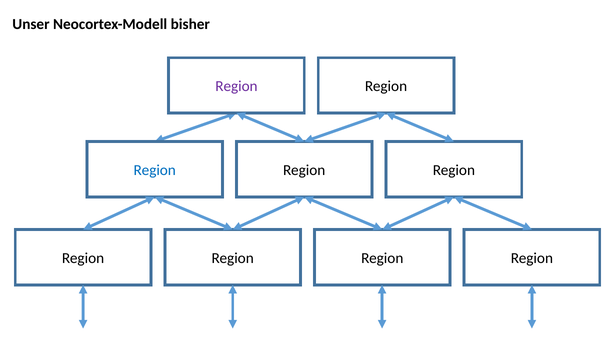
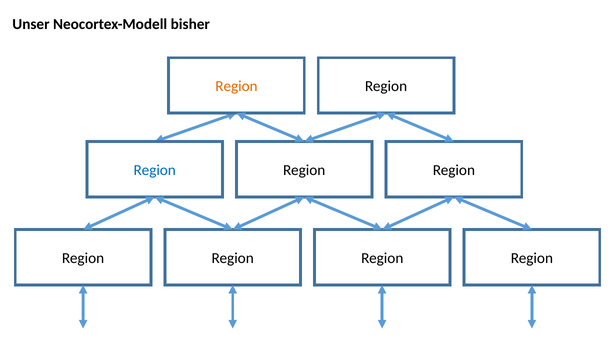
Region at (236, 86) colour: purple -> orange
